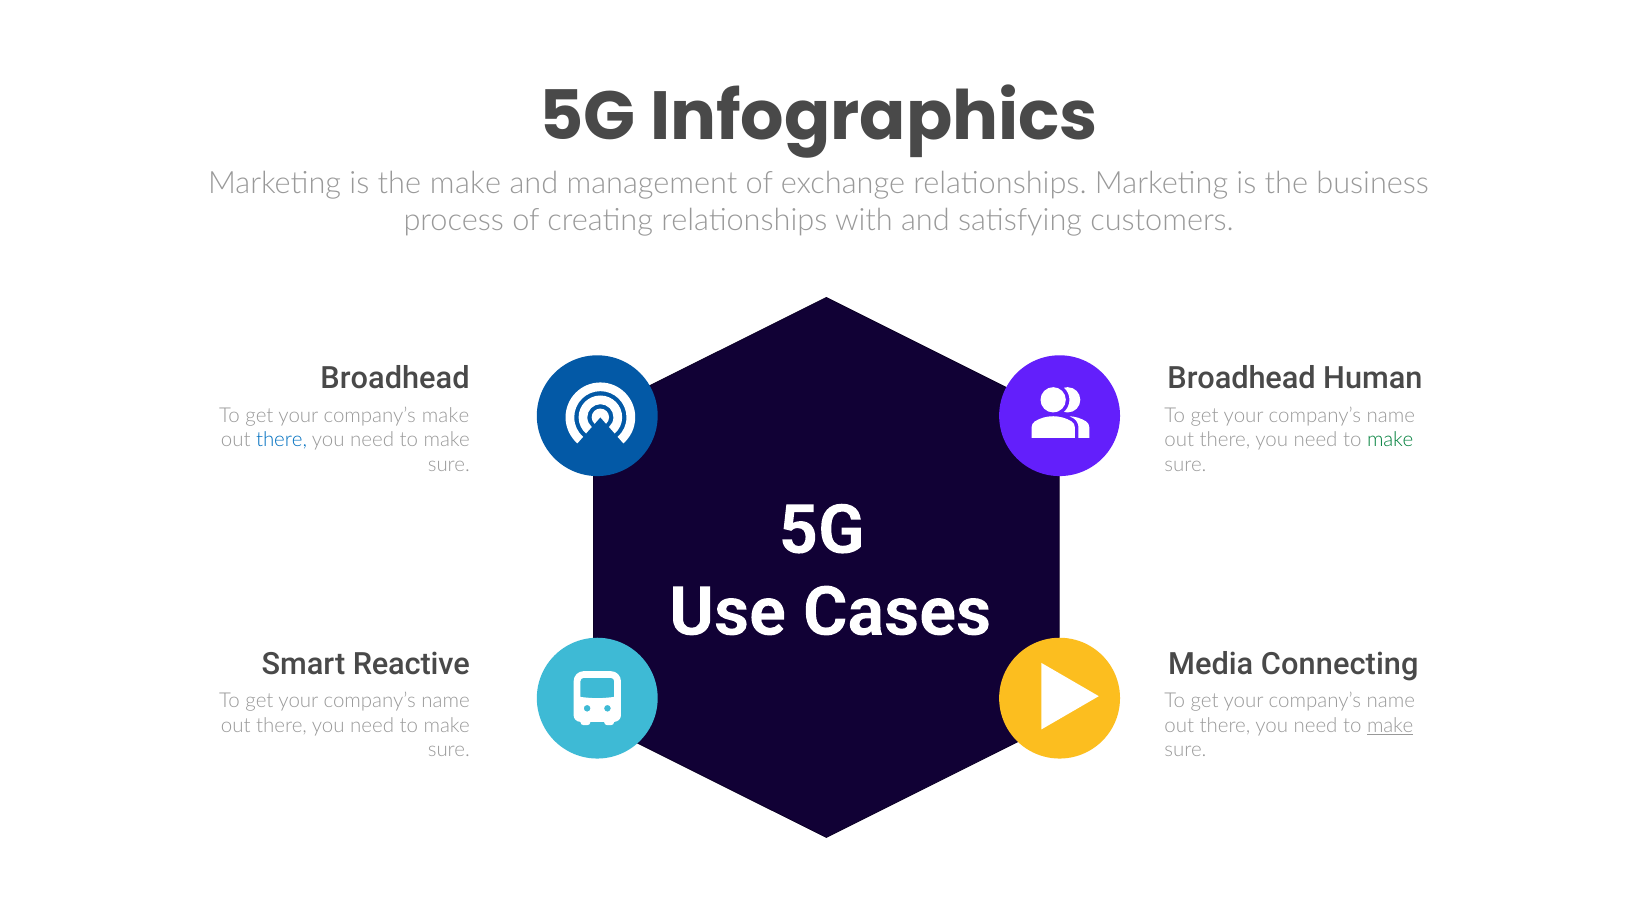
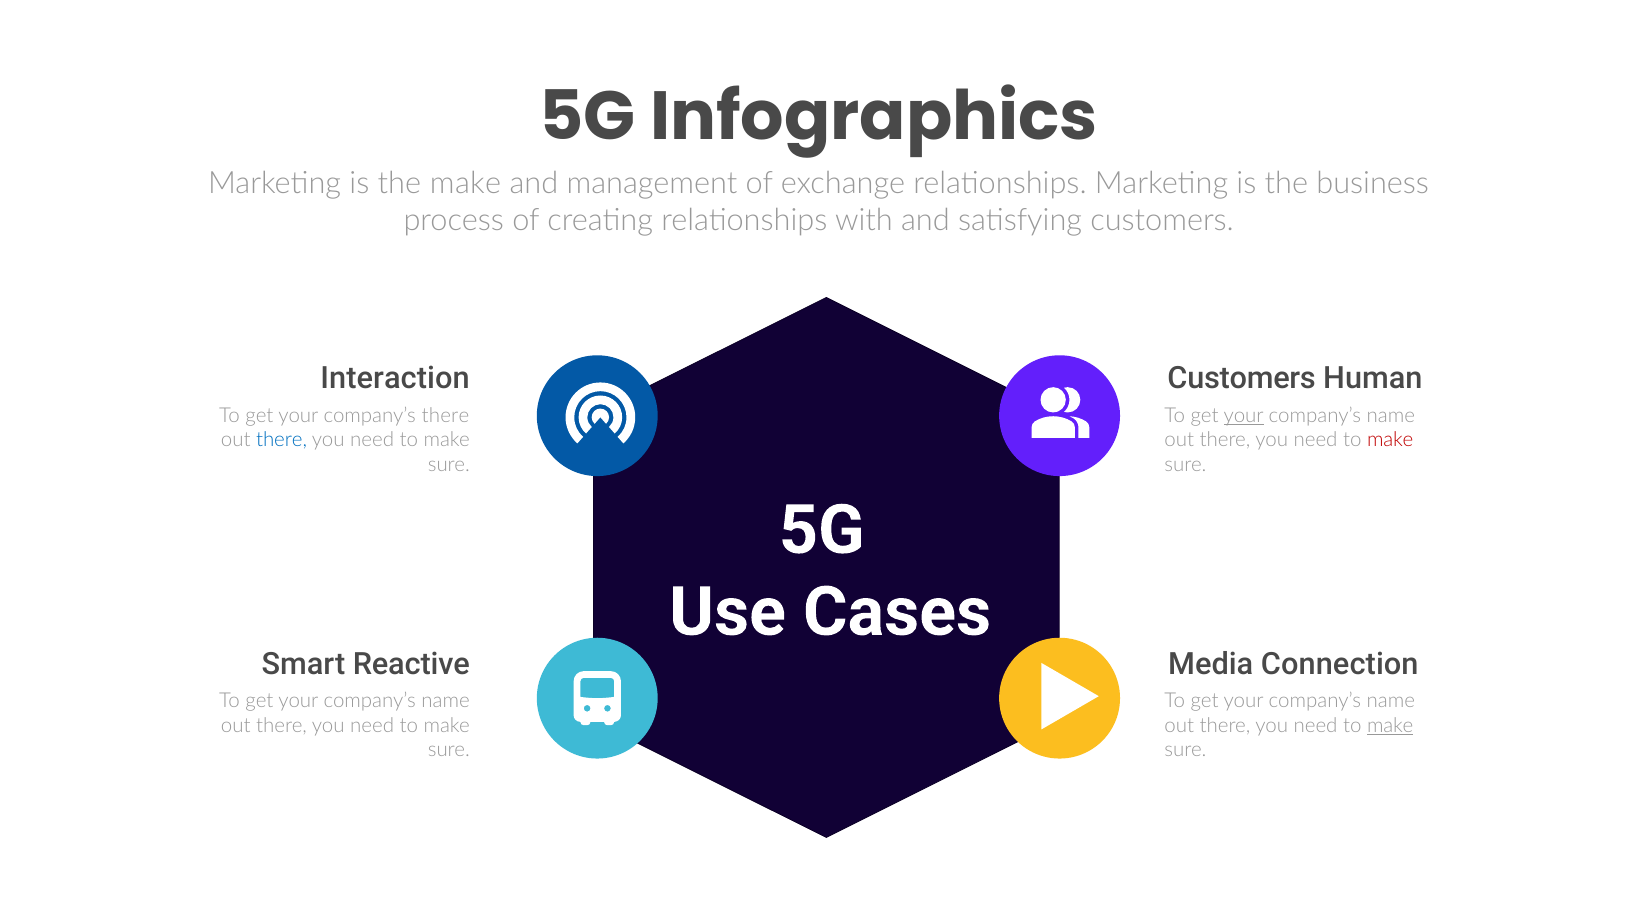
Broadhead at (395, 379): Broadhead -> Interaction
Broadhead at (1242, 379): Broadhead -> Customers
company’s make: make -> there
your at (1244, 416) underline: none -> present
make at (1390, 440) colour: green -> red
Connecting: Connecting -> Connection
